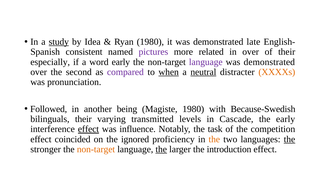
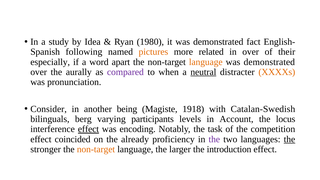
study underline: present -> none
late: late -> fact
consistent: consistent -> following
pictures colour: purple -> orange
word early: early -> apart
language at (206, 62) colour: purple -> orange
second: second -> aurally
when underline: present -> none
Followed: Followed -> Consider
Magiste 1980: 1980 -> 1918
Because-Swedish: Because-Swedish -> Catalan-Swedish
bilinguals their: their -> berg
transmitted: transmitted -> participants
Cascade: Cascade -> Account
the early: early -> locus
influence: influence -> encoding
ignored: ignored -> already
the at (214, 139) colour: orange -> purple
the at (161, 149) underline: present -> none
